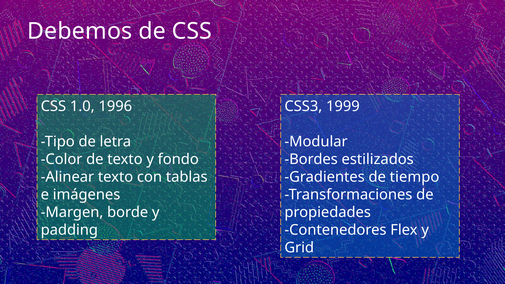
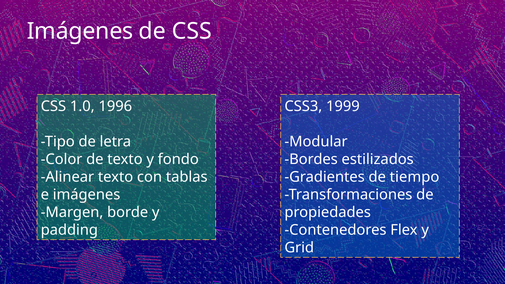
Debemos at (80, 31): Debemos -> Imágenes
